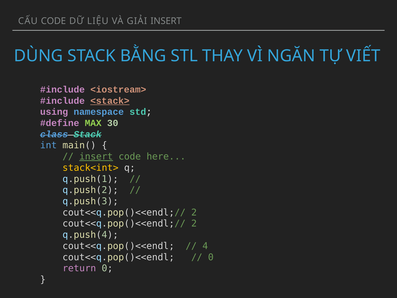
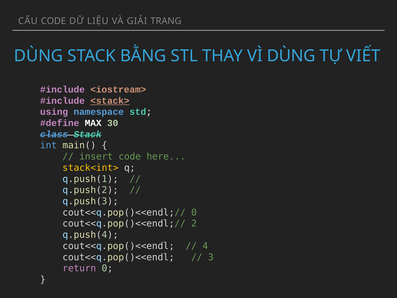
GIẢI INSERT: INSERT -> TRANG
VÌ NGĂN: NGĂN -> DÙNG
MAX colour: light green -> white
insert at (96, 156) underline: present -> none
2 at (194, 212): 2 -> 0
0 at (211, 257): 0 -> 3
